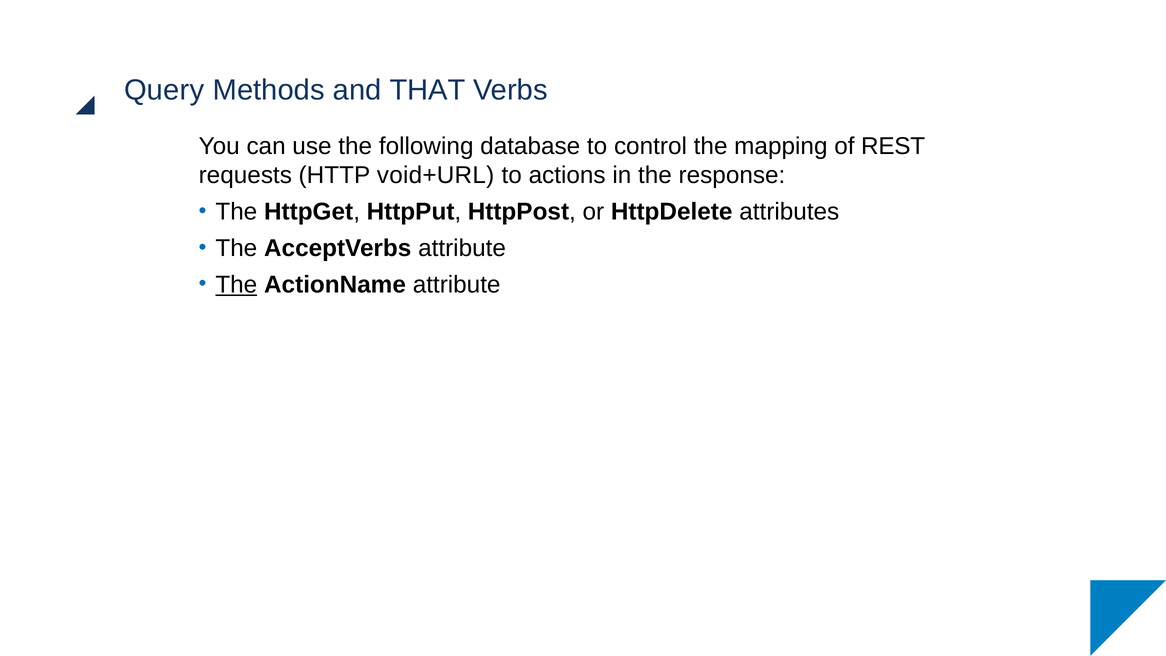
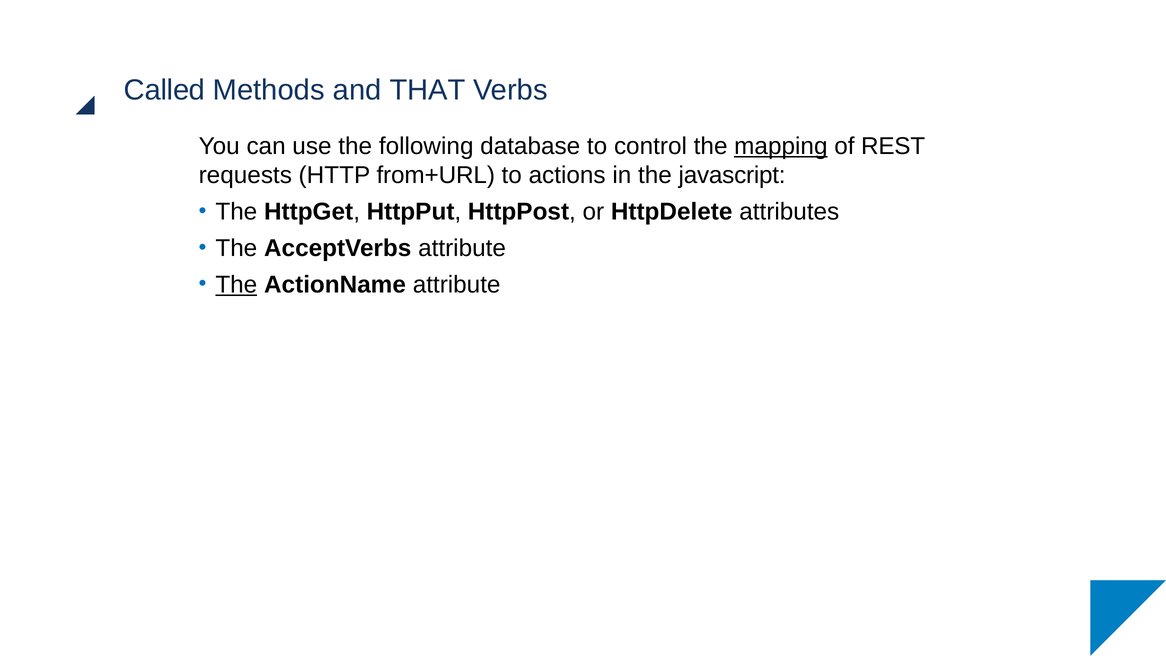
Query: Query -> Called
mapping underline: none -> present
void+URL: void+URL -> from+URL
response: response -> javascript
